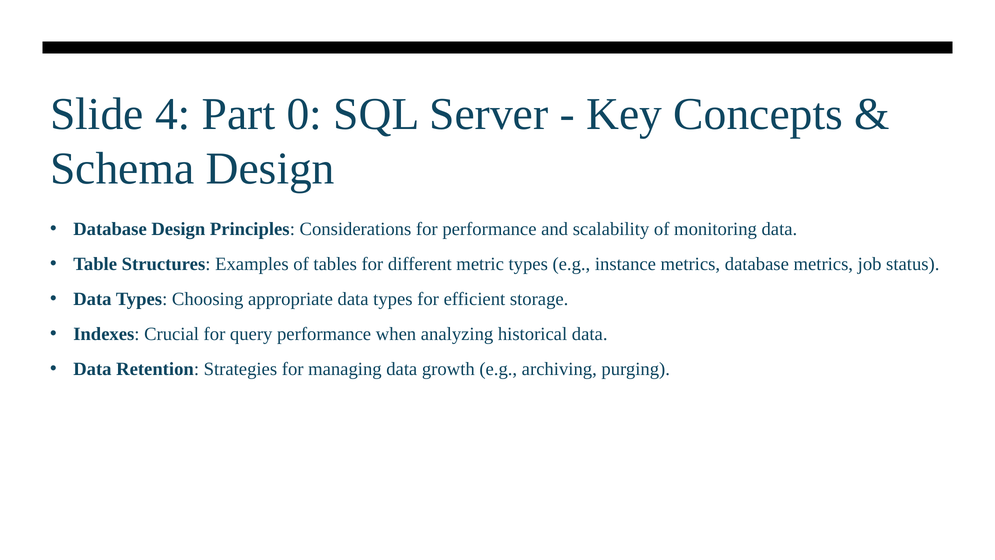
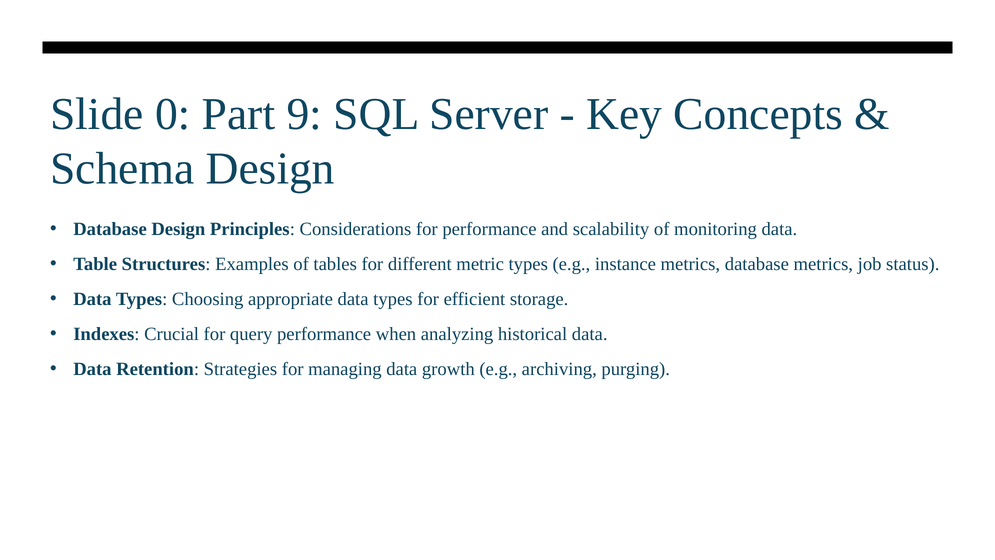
4: 4 -> 0
0: 0 -> 9
